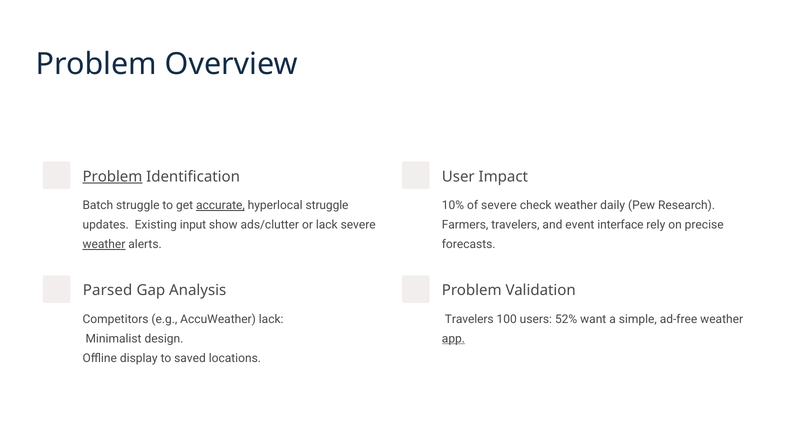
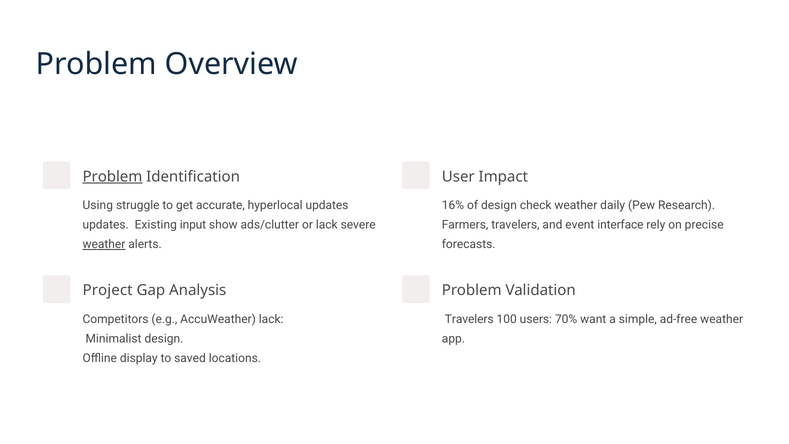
Batch: Batch -> Using
accurate underline: present -> none
hyperlocal struggle: struggle -> updates
10%: 10% -> 16%
of severe: severe -> design
Parsed: Parsed -> Project
52%: 52% -> 70%
app underline: present -> none
